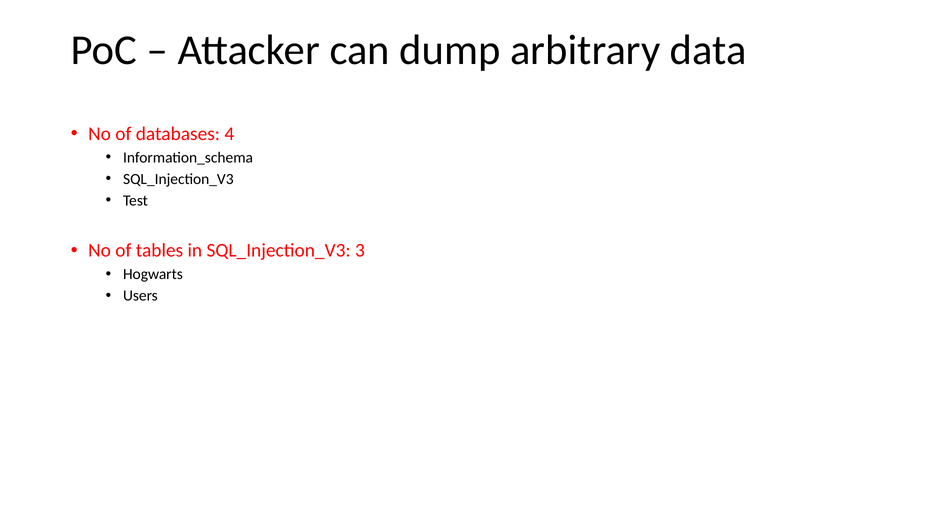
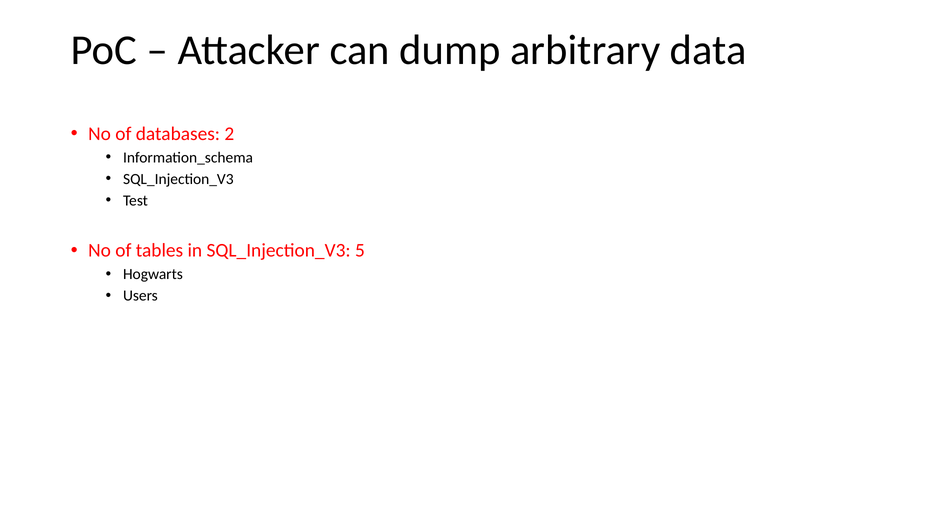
4: 4 -> 2
3: 3 -> 5
